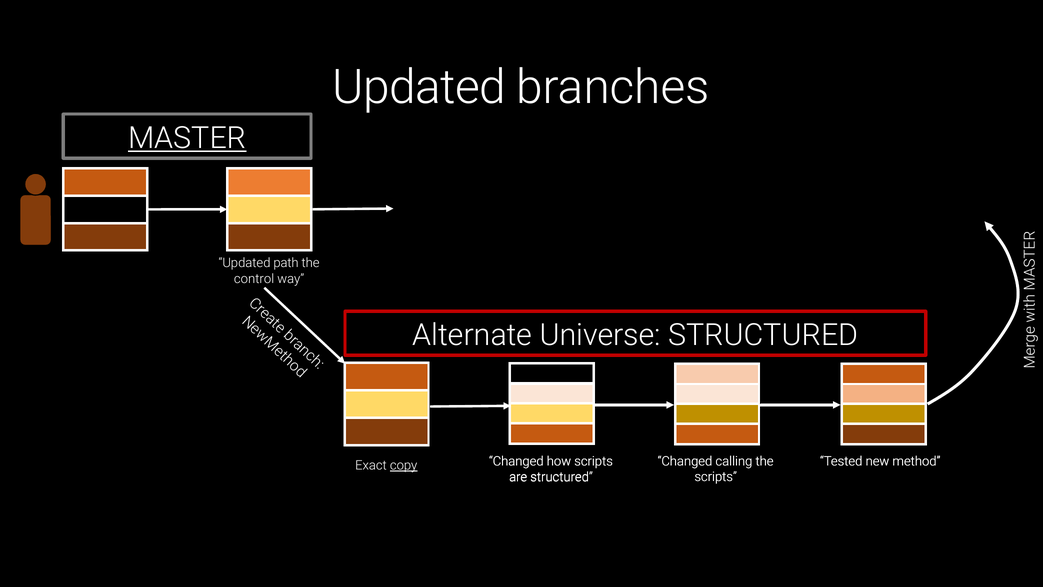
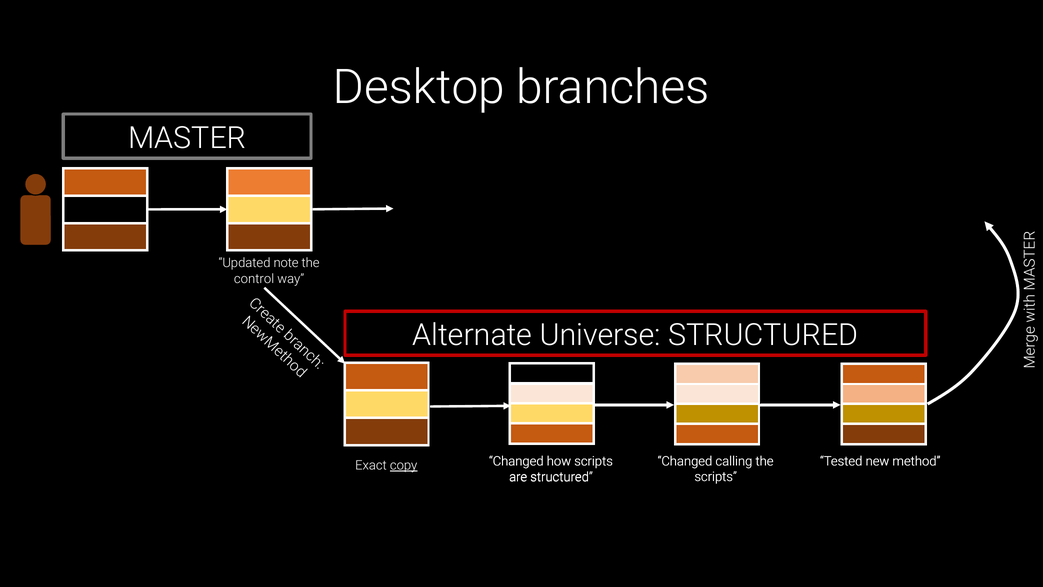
Updated at (419, 88): Updated -> Desktop
MASTER underline: present -> none
path: path -> note
